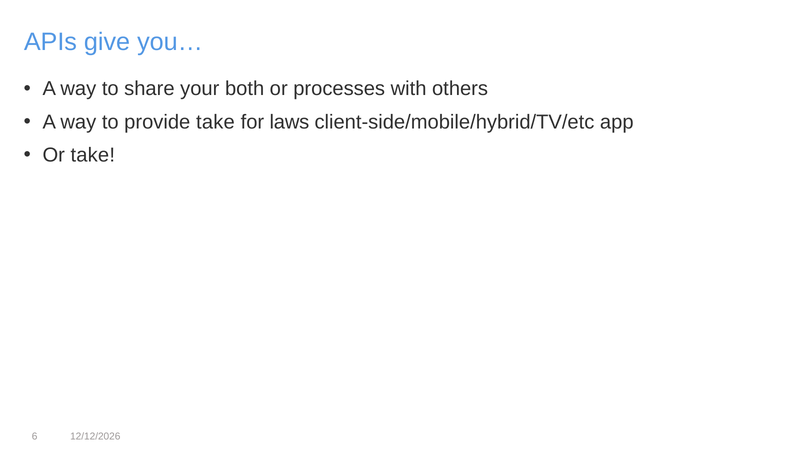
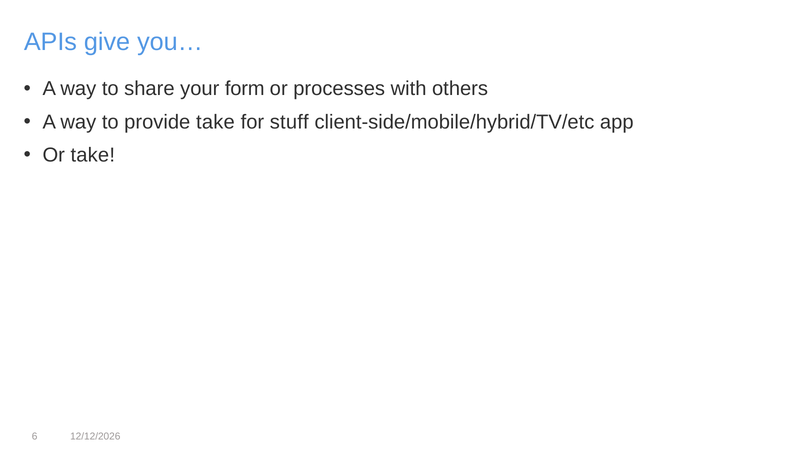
both: both -> form
laws: laws -> stuff
